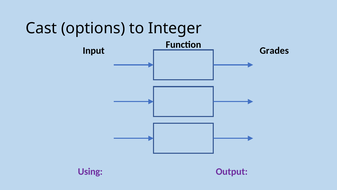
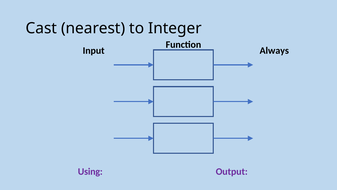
options: options -> nearest
Grades: Grades -> Always
